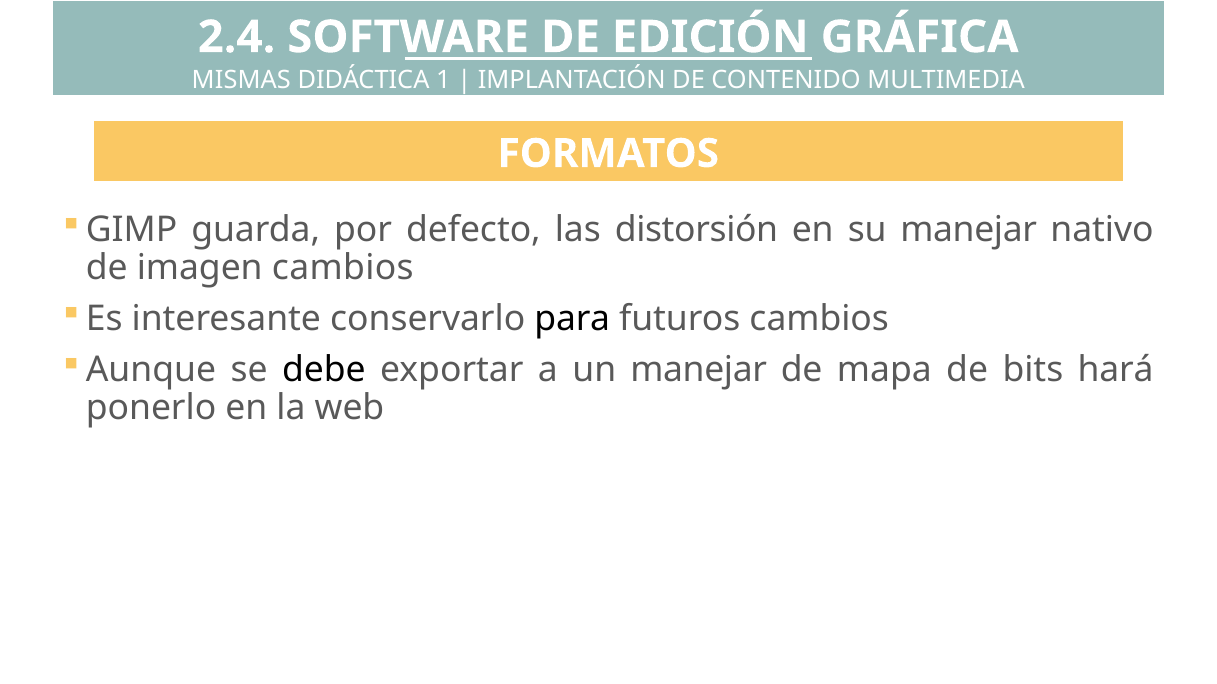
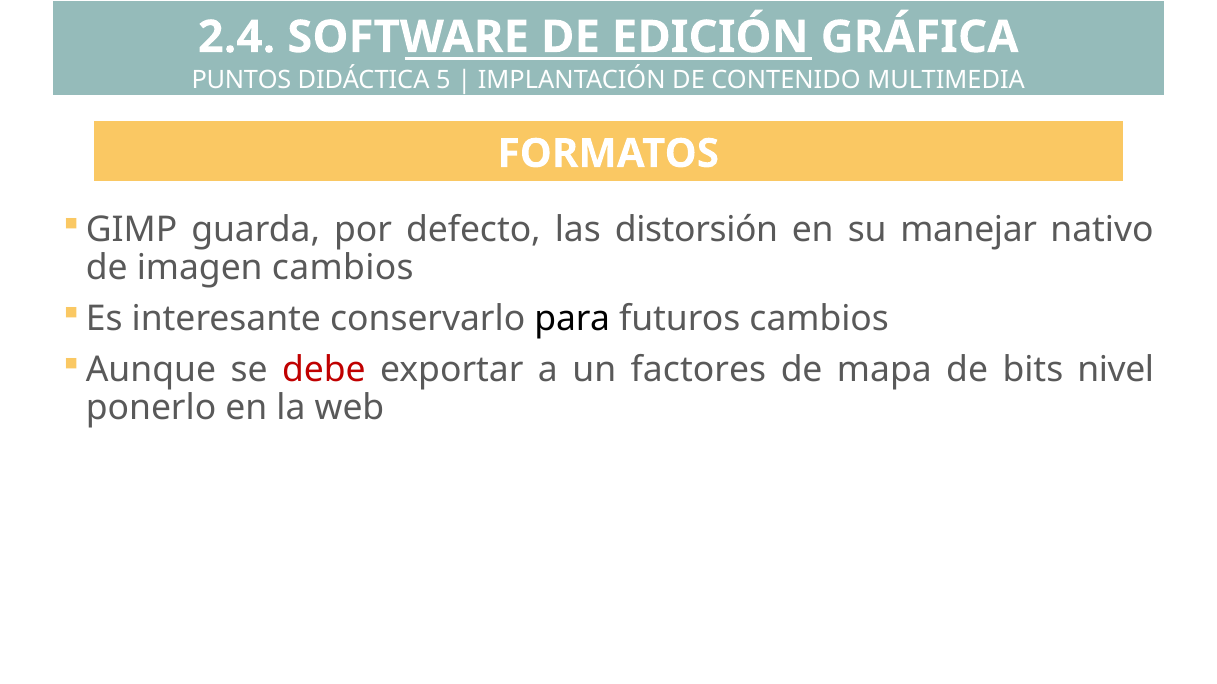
MISMAS: MISMAS -> PUNTOS
1: 1 -> 5
debe colour: black -> red
un manejar: manejar -> factores
hará: hará -> nivel
